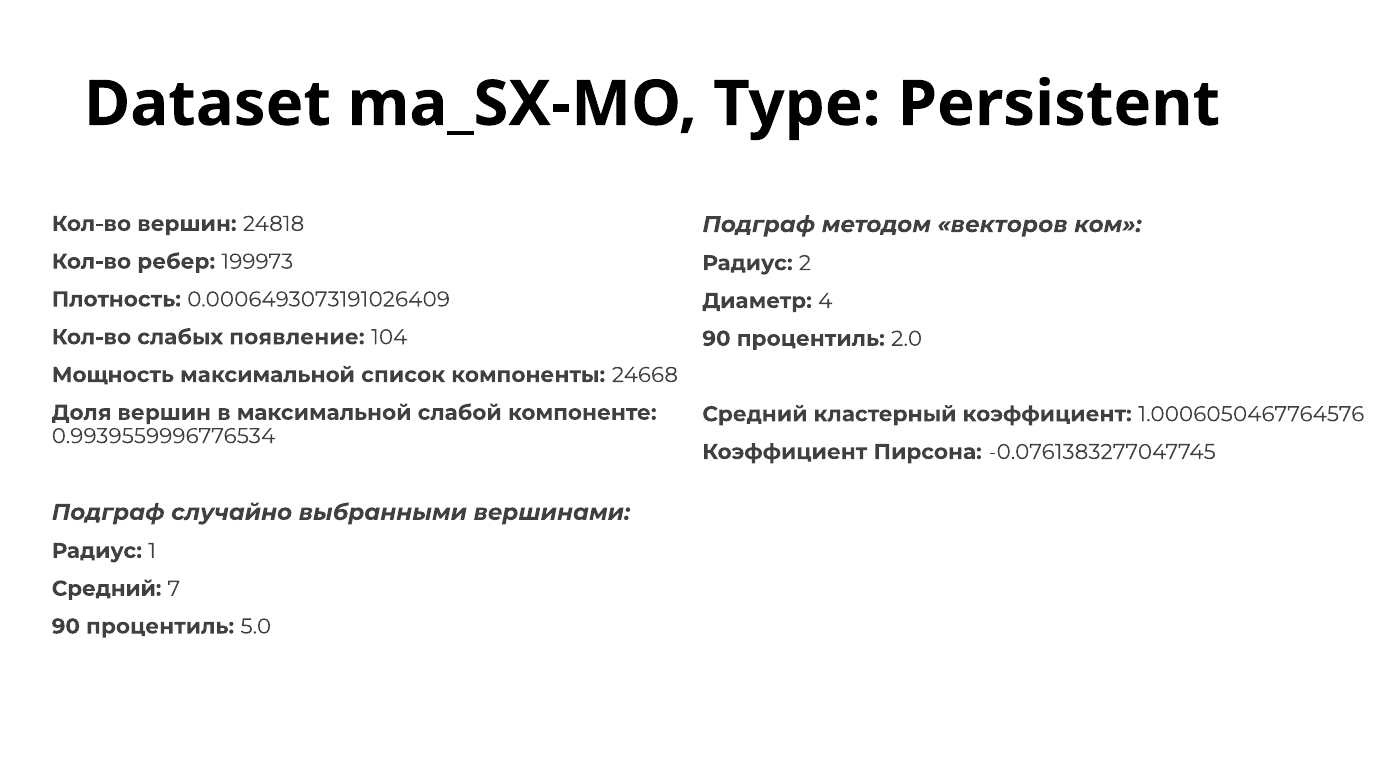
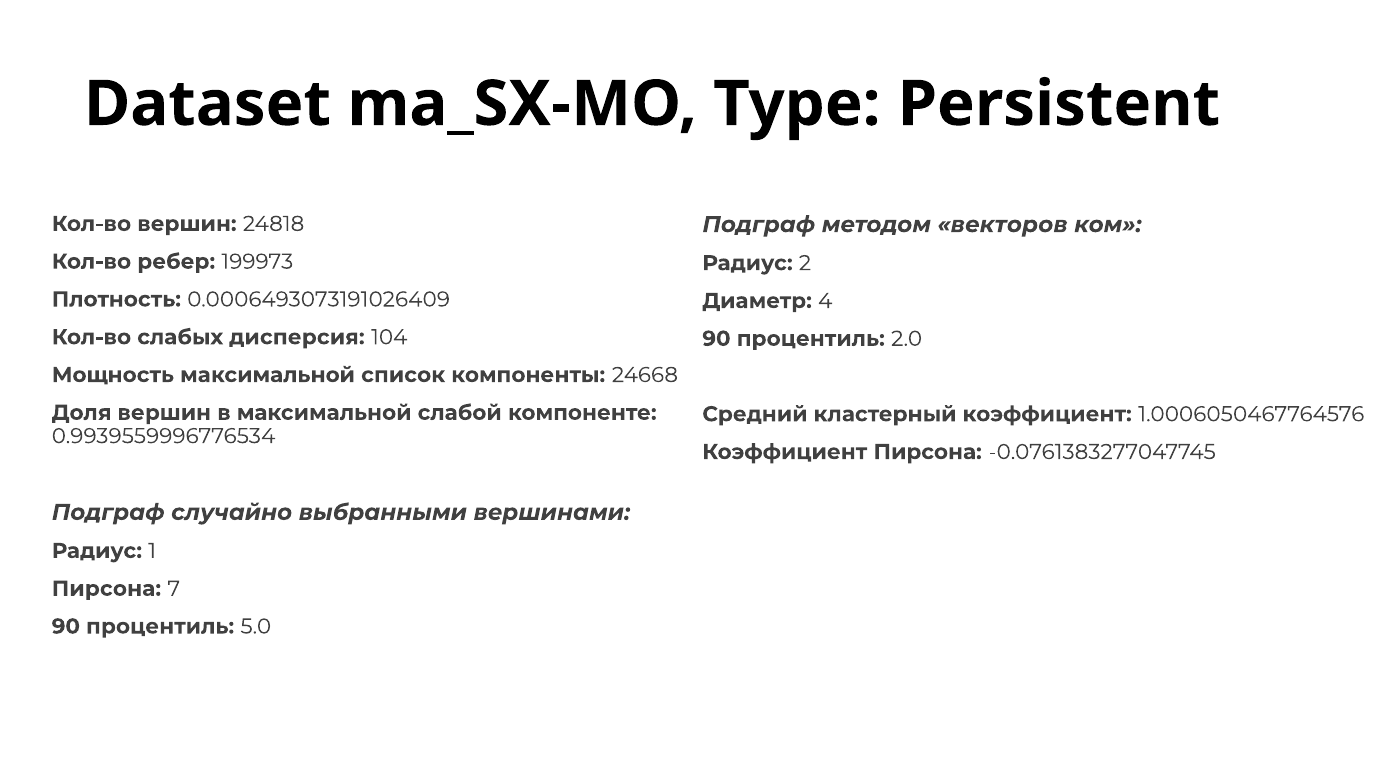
появление: появление -> дисперсия
Средний at (107, 589): Средний -> Пирсона
